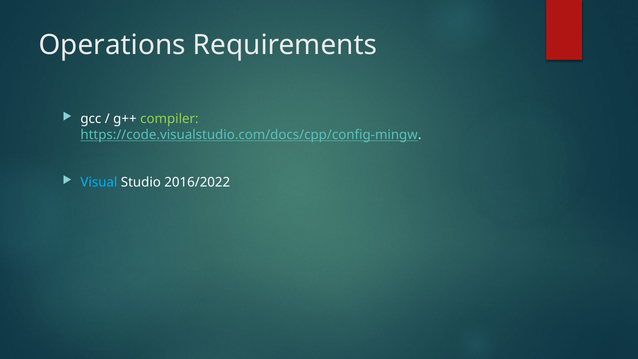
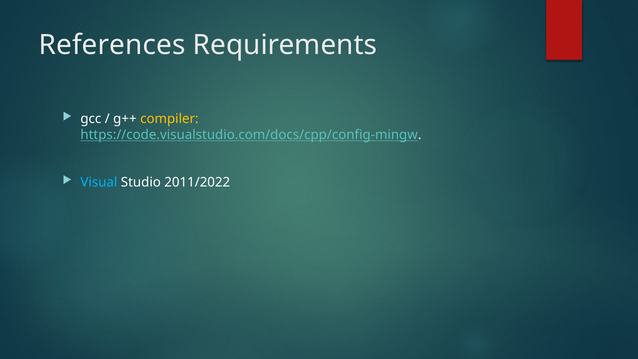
Operations: Operations -> References
compiler colour: light green -> yellow
2016/2022: 2016/2022 -> 2011/2022
